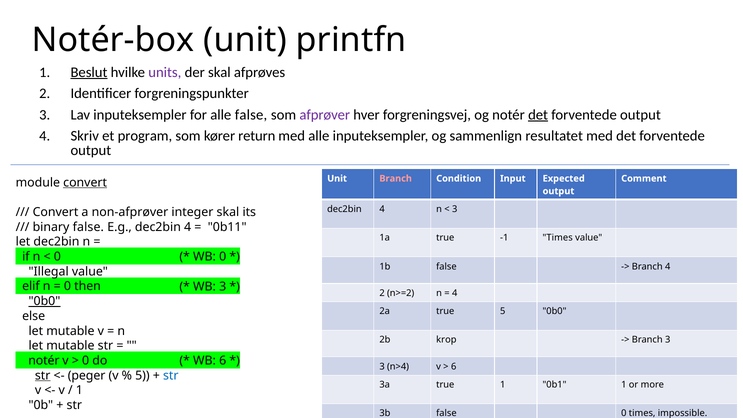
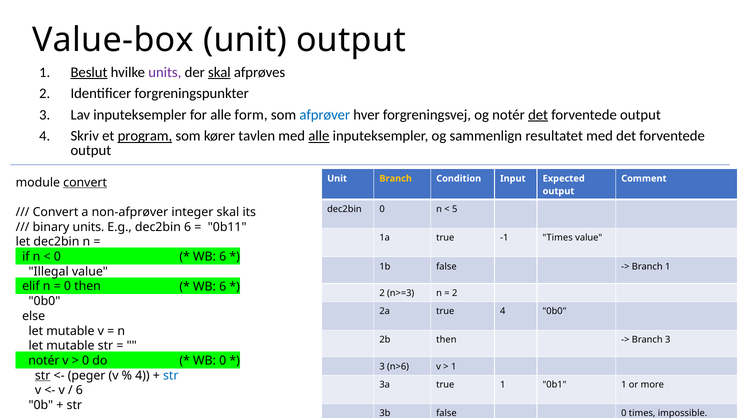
Notér-box: Notér-box -> Value-box
unit printfn: printfn -> output
skal at (219, 72) underline: none -> present
alle false: false -> form
afprøver colour: purple -> blue
program underline: none -> present
return: return -> tavlen
alle at (319, 136) underline: none -> present
Branch at (396, 178) colour: pink -> yellow
4 at (382, 209): 4 -> 0
3 at (455, 209): 3 -> 5
binary false: false -> units
E.g dec2bin 4: 4 -> 6
0 at (223, 257): 0 -> 6
Branch 4: 4 -> 1
3 at (223, 286): 3 -> 6
n>=2: n>=2 -> n>=3
4 at (455, 293): 4 -> 2
0b0 at (44, 301) underline: present -> none
true 5: 5 -> 4
2b krop: krop -> then
WB 6: 6 -> 0
n>4: n>4 -> n>6
6 at (454, 367): 6 -> 1
5 at (142, 375): 5 -> 4
1 at (79, 390): 1 -> 6
